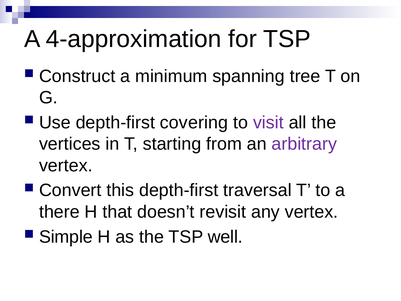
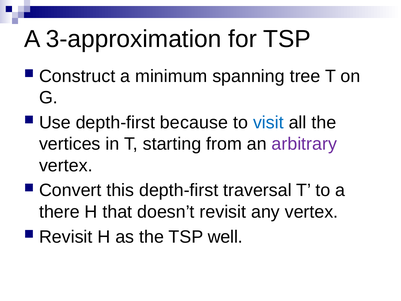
4-approximation: 4-approximation -> 3-approximation
covering: covering -> because
visit colour: purple -> blue
Simple at (66, 237): Simple -> Revisit
